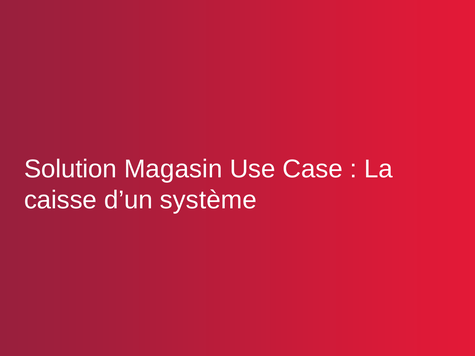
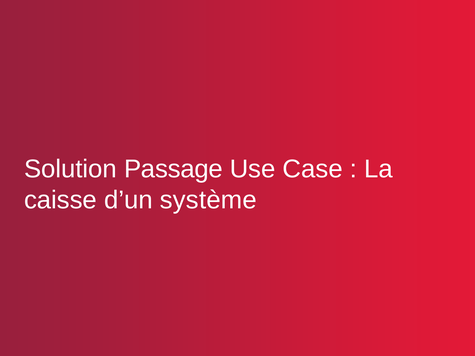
Magasin: Magasin -> Passage
